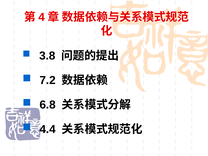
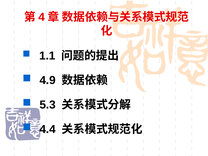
3.8: 3.8 -> 1.1
7.2: 7.2 -> 4.9
6.8: 6.8 -> 5.3
